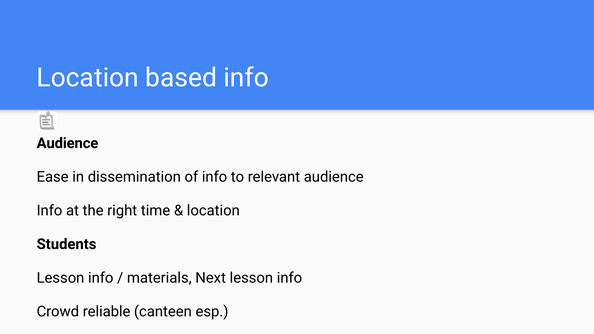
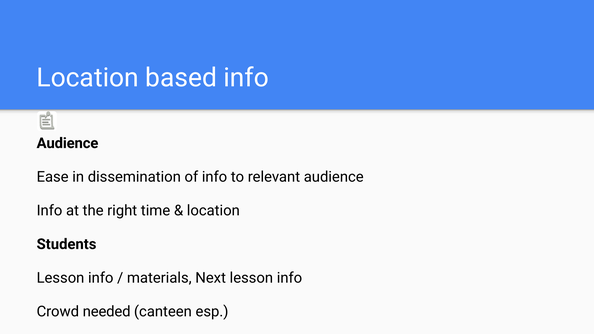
reliable: reliable -> needed
